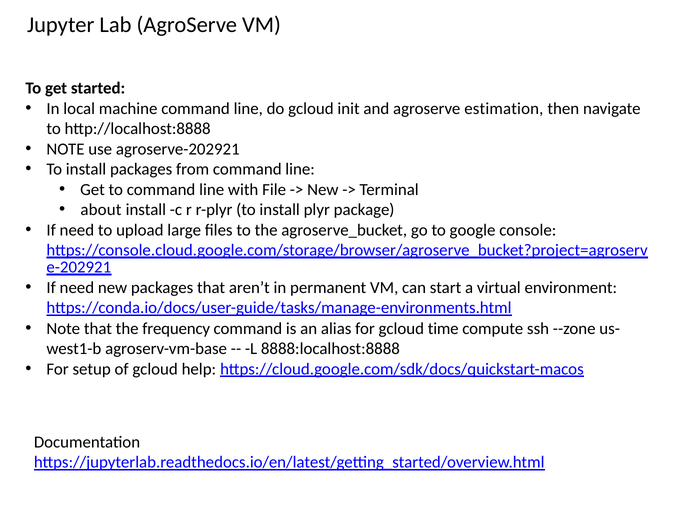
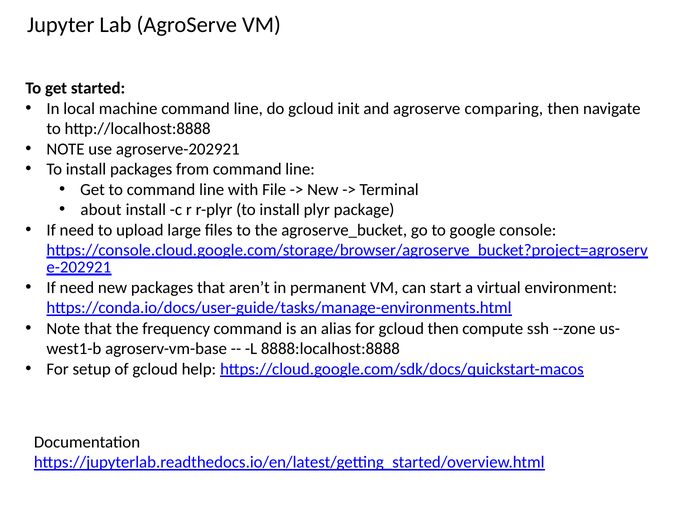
estimation: estimation -> comparing
gcloud time: time -> then
